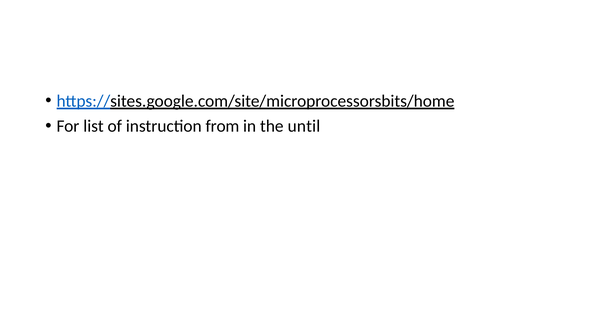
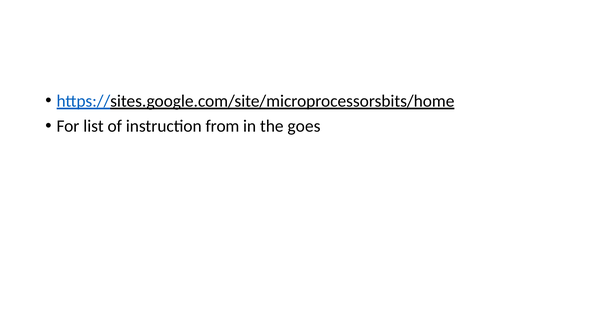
until: until -> goes
